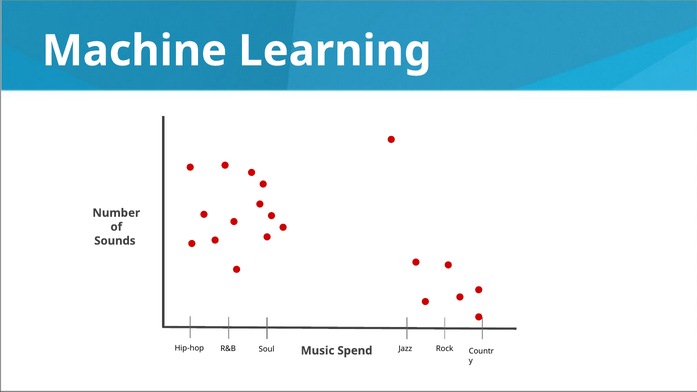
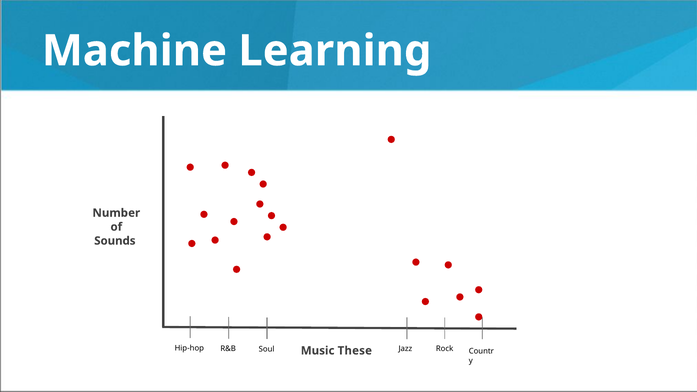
Spend: Spend -> These
